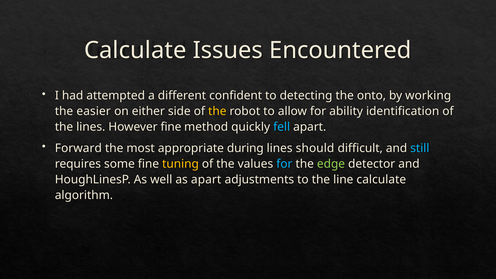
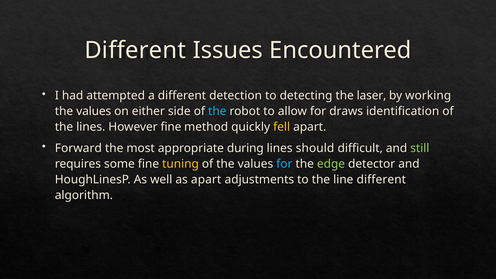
Calculate at (135, 50): Calculate -> Different
confident: confident -> detection
onto: onto -> laser
easier at (94, 111): easier -> values
the at (217, 111) colour: yellow -> light blue
ability: ability -> draws
fell colour: light blue -> yellow
still colour: light blue -> light green
line calculate: calculate -> different
